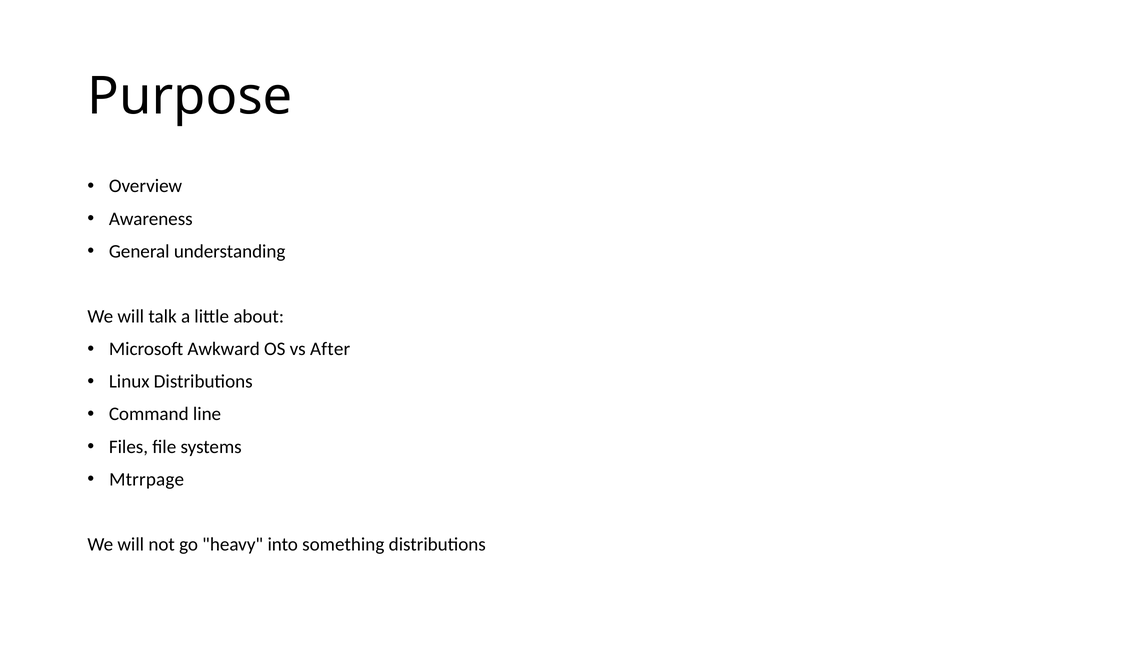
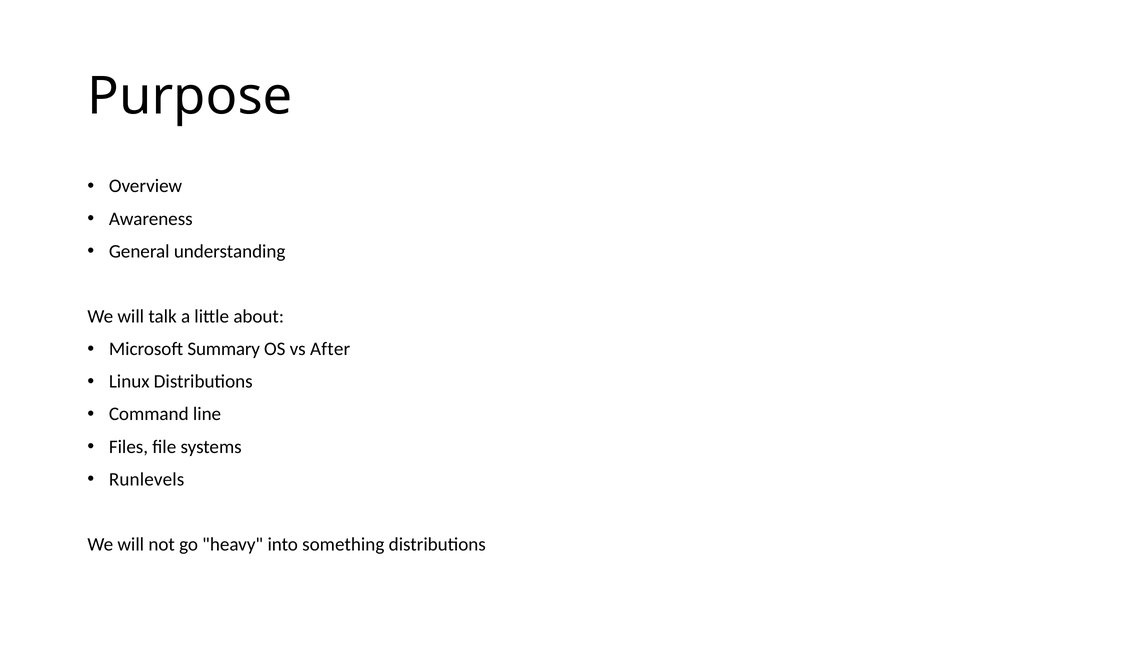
Awkward: Awkward -> Summary
Mtrrpage: Mtrrpage -> Runlevels
